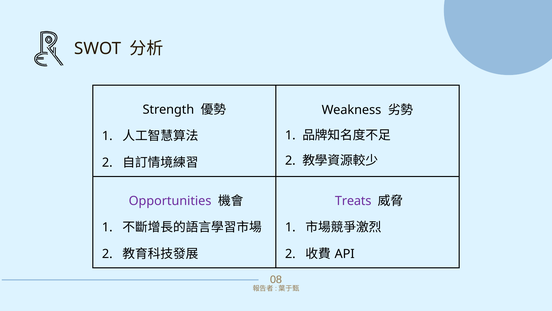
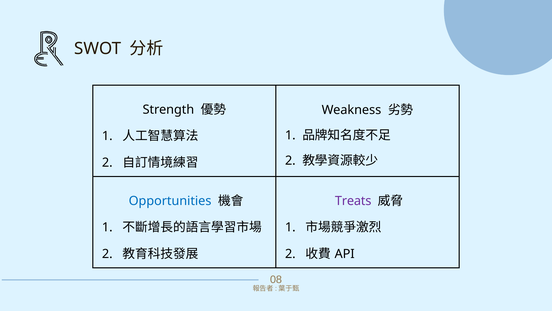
Opportunities colour: purple -> blue
